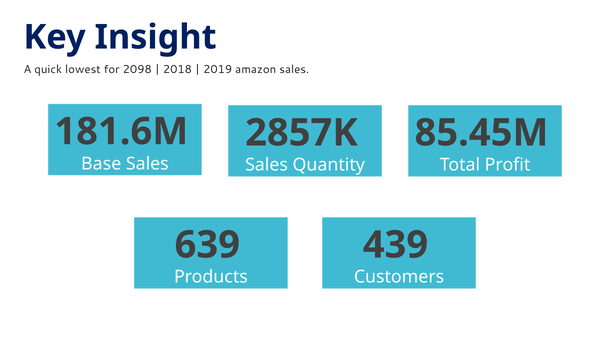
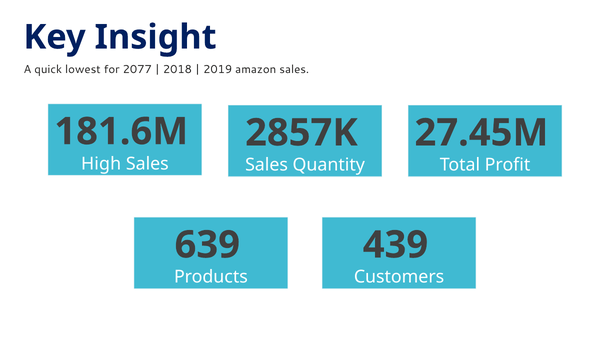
2098: 2098 -> 2077
85.45M: 85.45M -> 27.45M
Base: Base -> High
